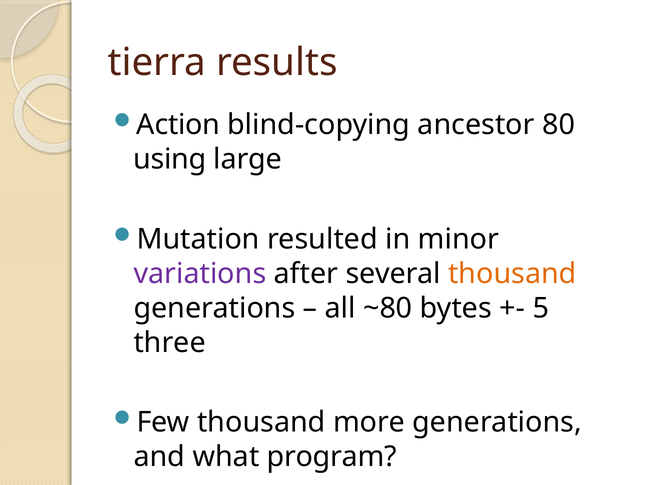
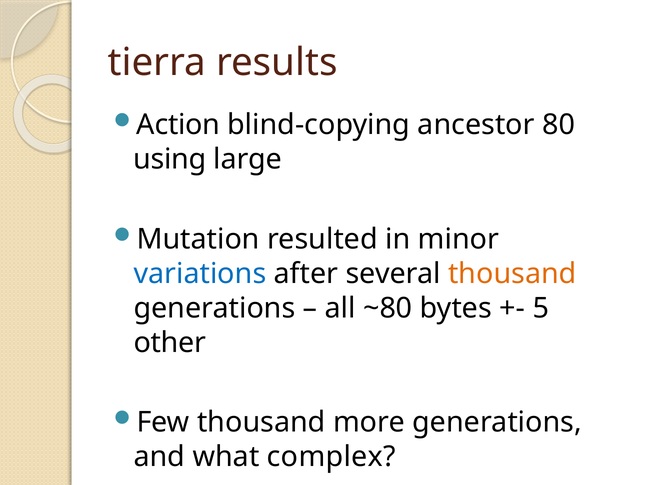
variations colour: purple -> blue
three: three -> other
program: program -> complex
